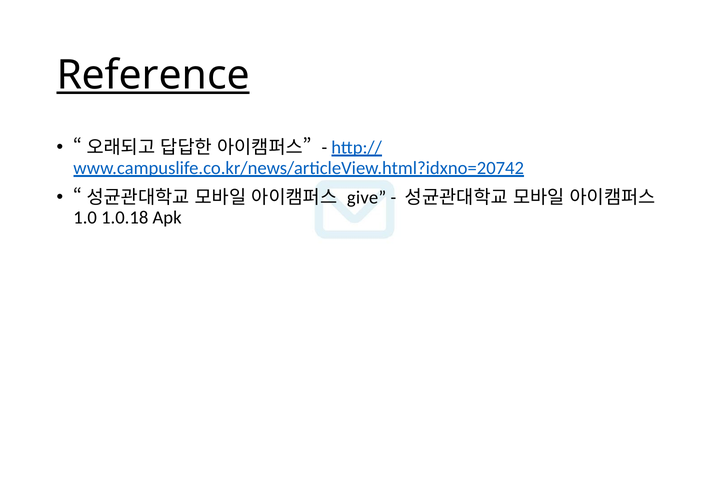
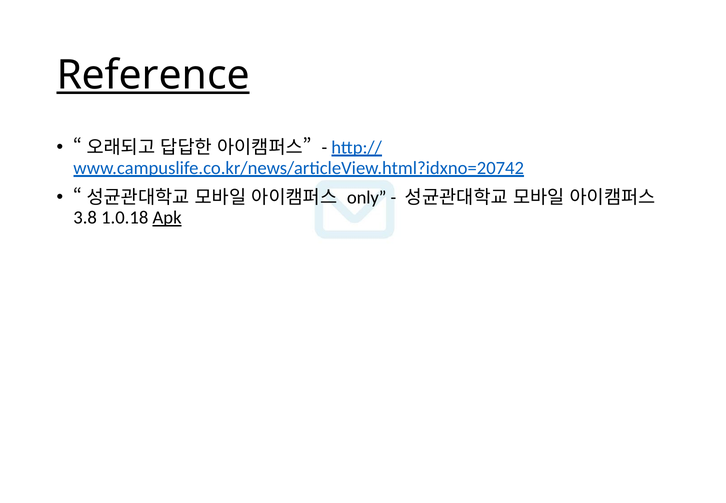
give: give -> only
1.0: 1.0 -> 3.8
Apk underline: none -> present
